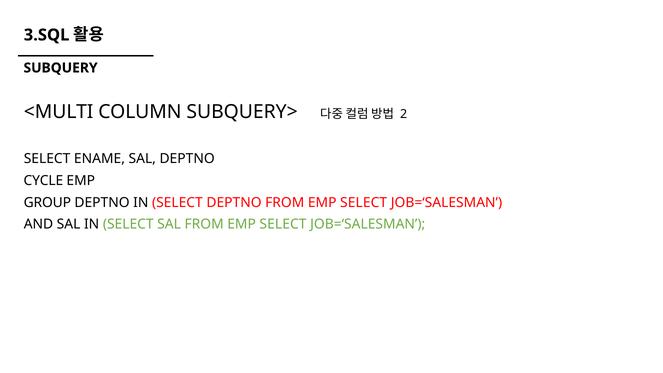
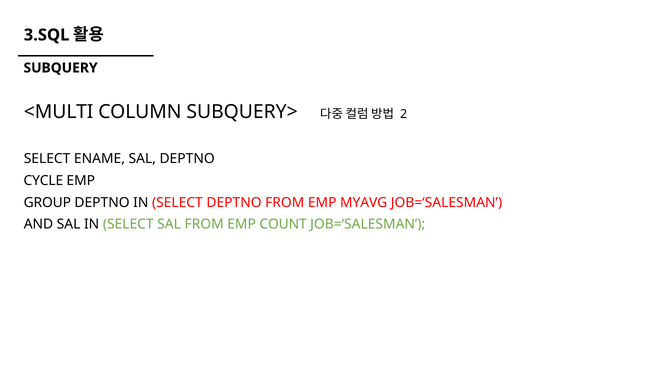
DEPTNO FROM EMP SELECT: SELECT -> MYAVG
SAL FROM EMP SELECT: SELECT -> COUNT
